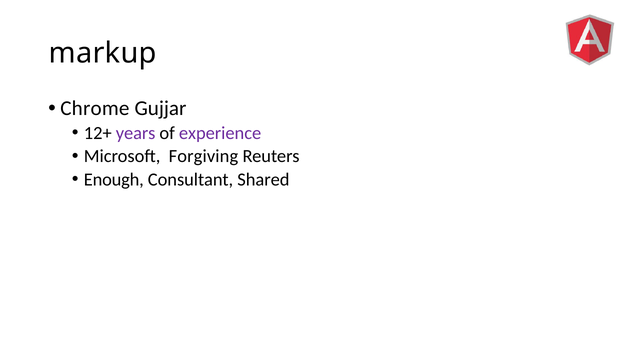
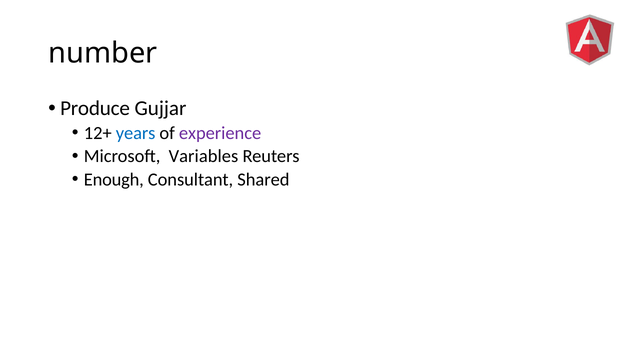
markup: markup -> number
Chrome: Chrome -> Produce
years colour: purple -> blue
Forgiving: Forgiving -> Variables
